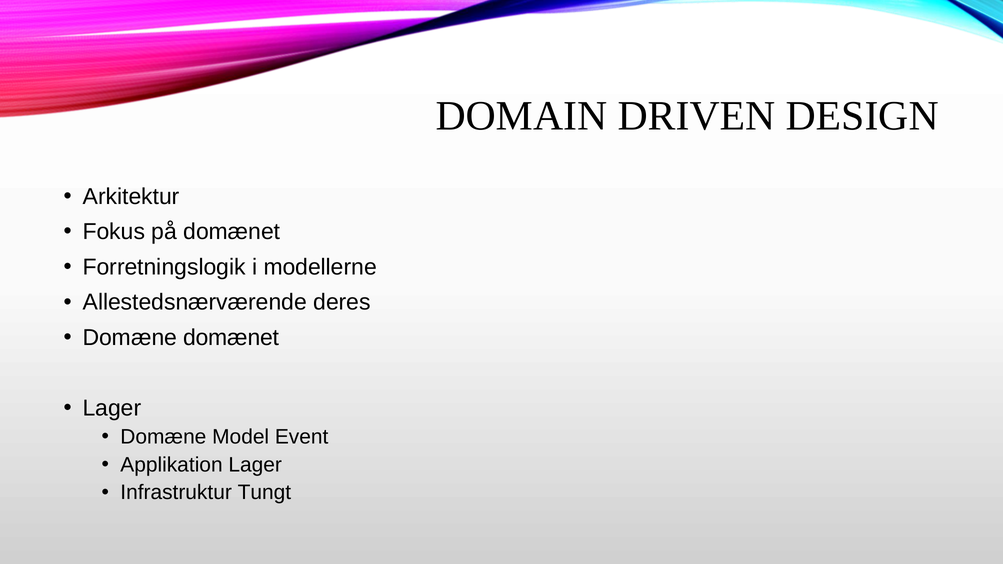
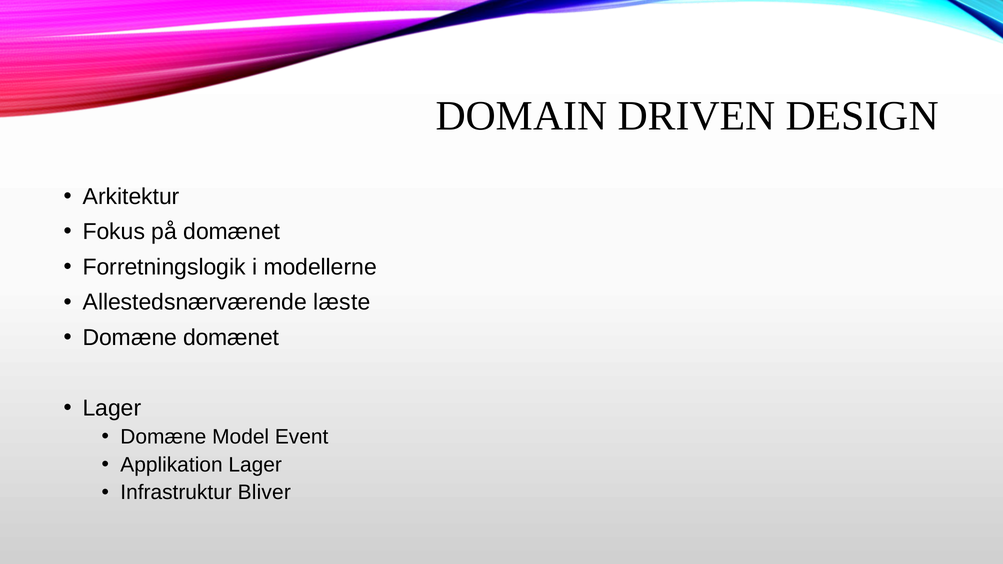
deres: deres -> læste
Tungt: Tungt -> Bliver
